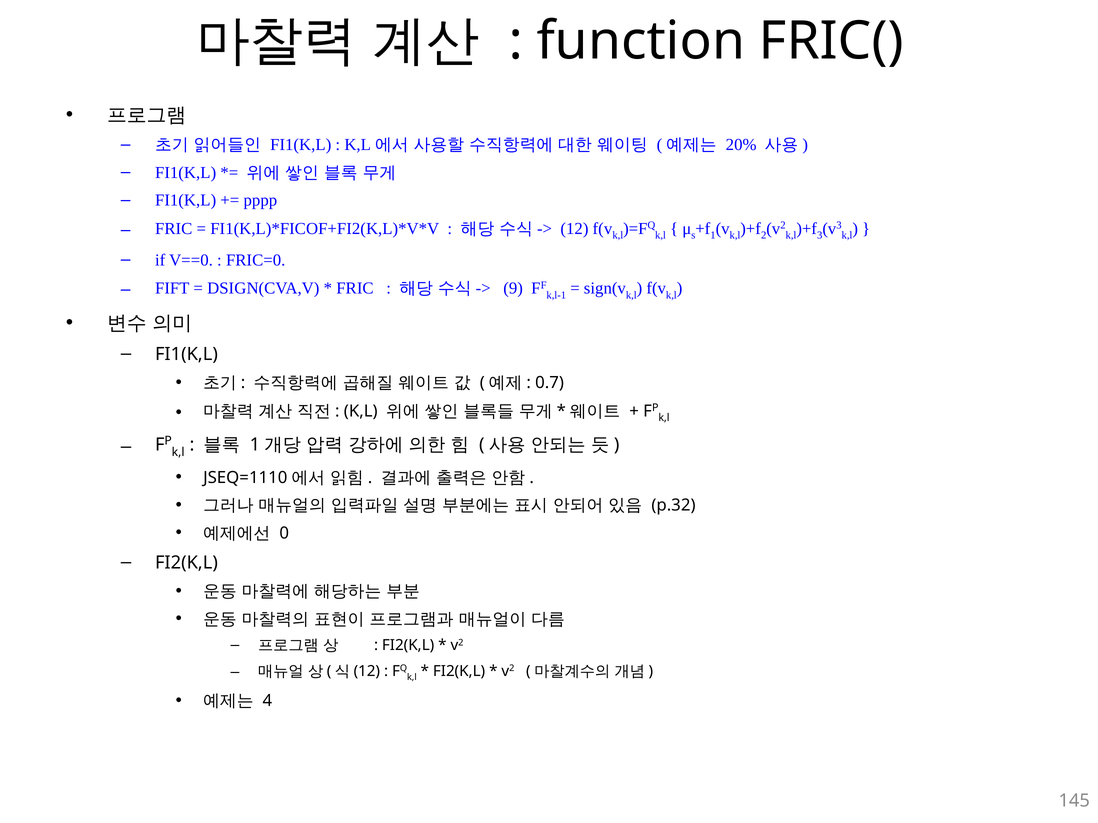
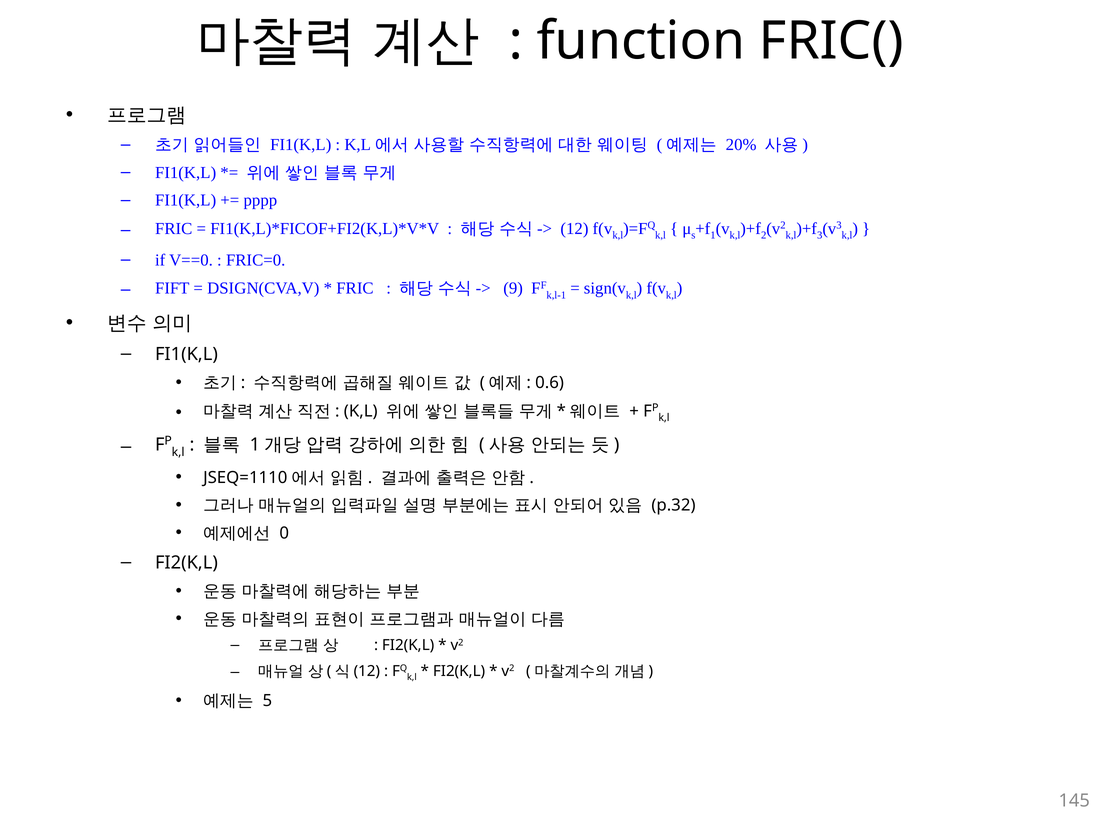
0.7: 0.7 -> 0.6
4: 4 -> 5
